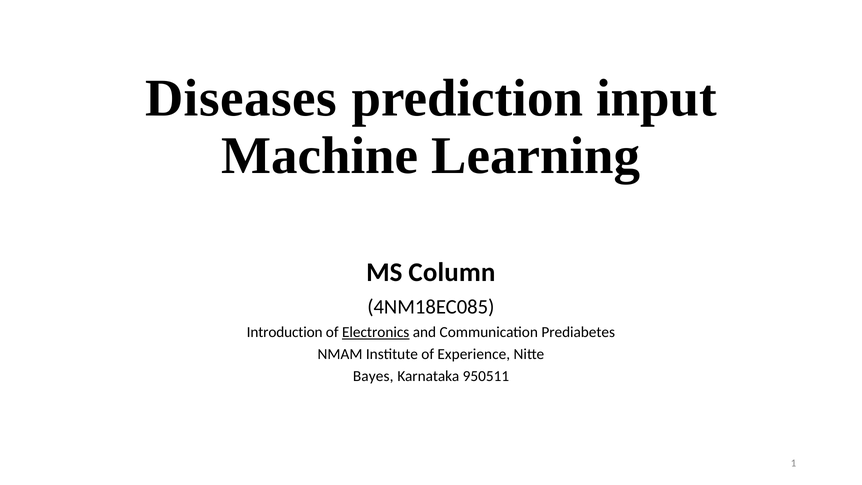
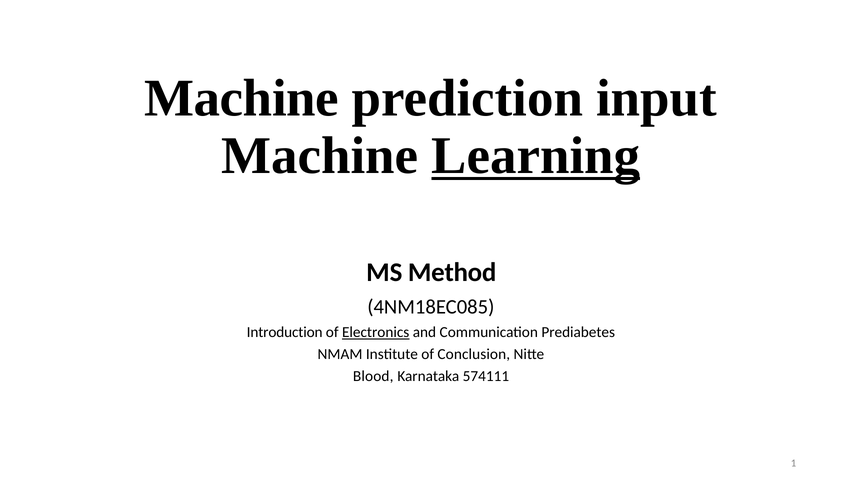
Diseases at (241, 98): Diseases -> Machine
Learning underline: none -> present
Column: Column -> Method
Experience: Experience -> Conclusion
Bayes: Bayes -> Blood
950511: 950511 -> 574111
